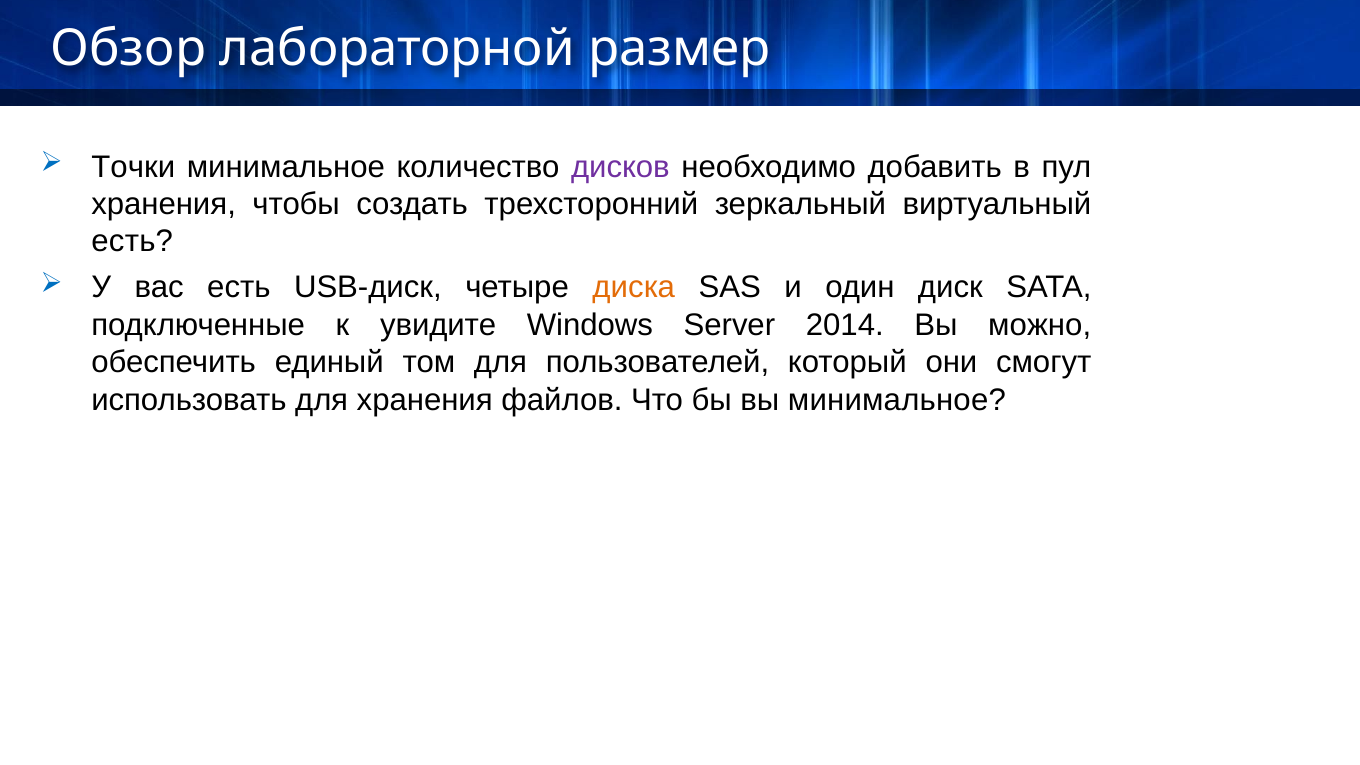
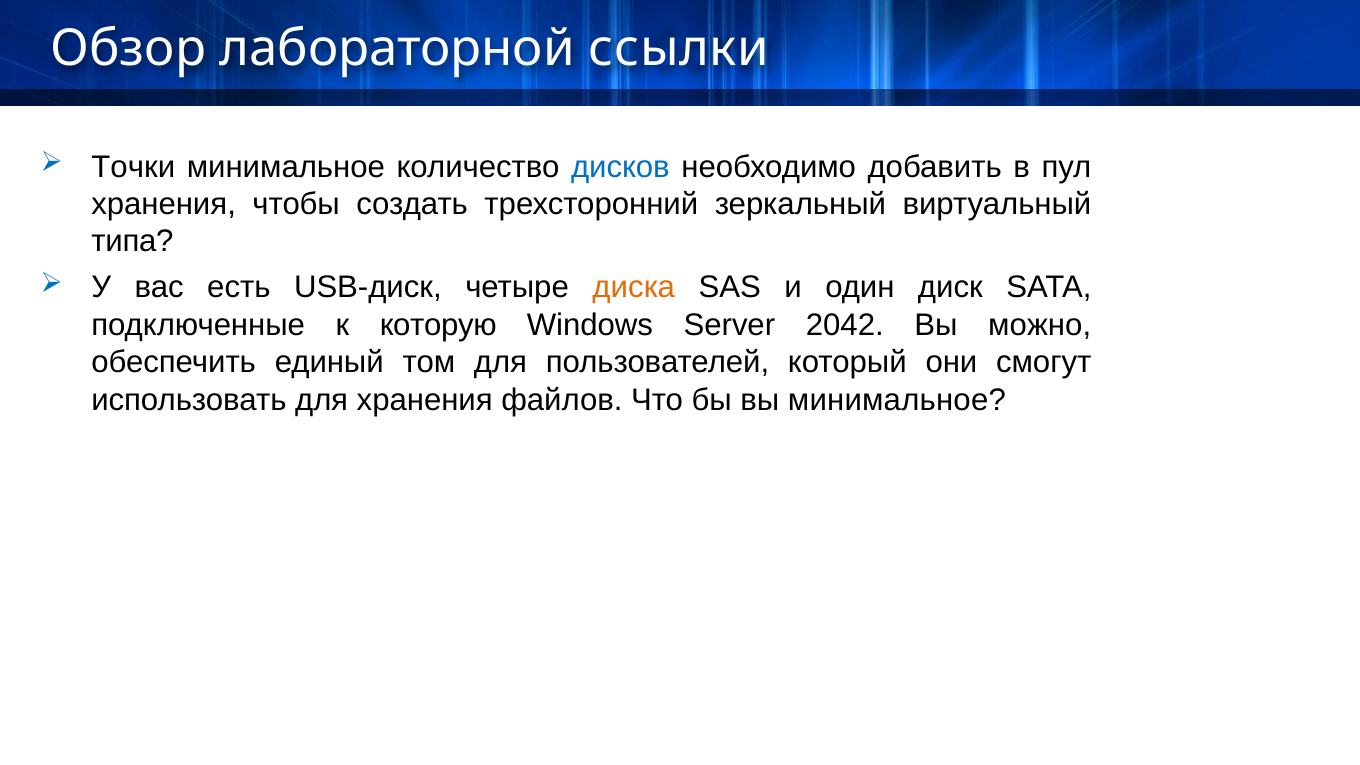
размер: размер -> ссылки
дисков colour: purple -> blue
есть at (132, 242): есть -> типа
увидите: увидите -> которую
2014: 2014 -> 2042
